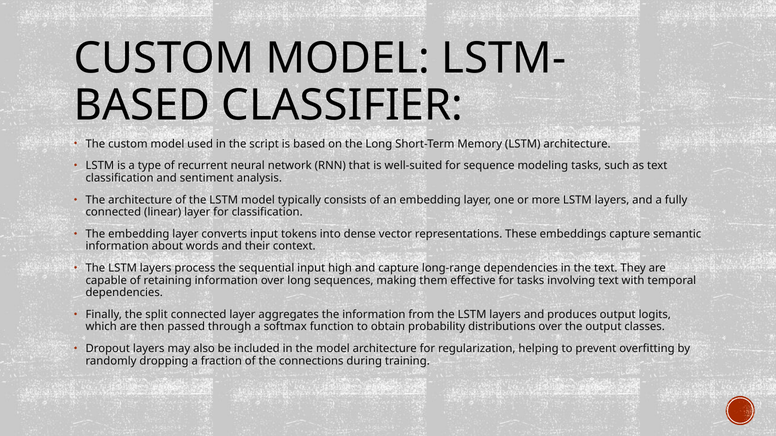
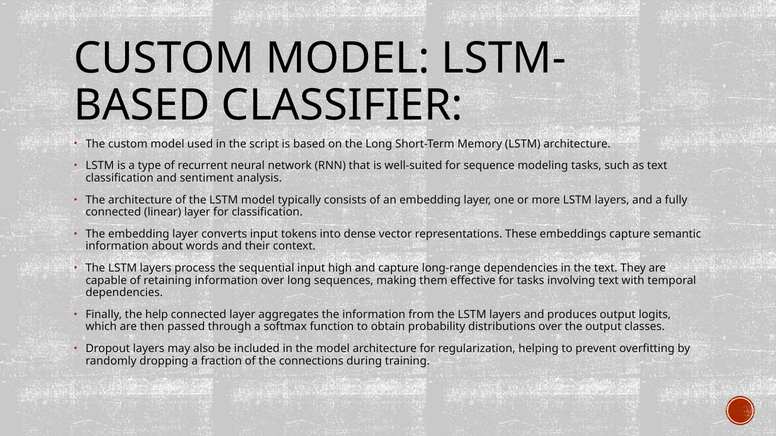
split: split -> help
